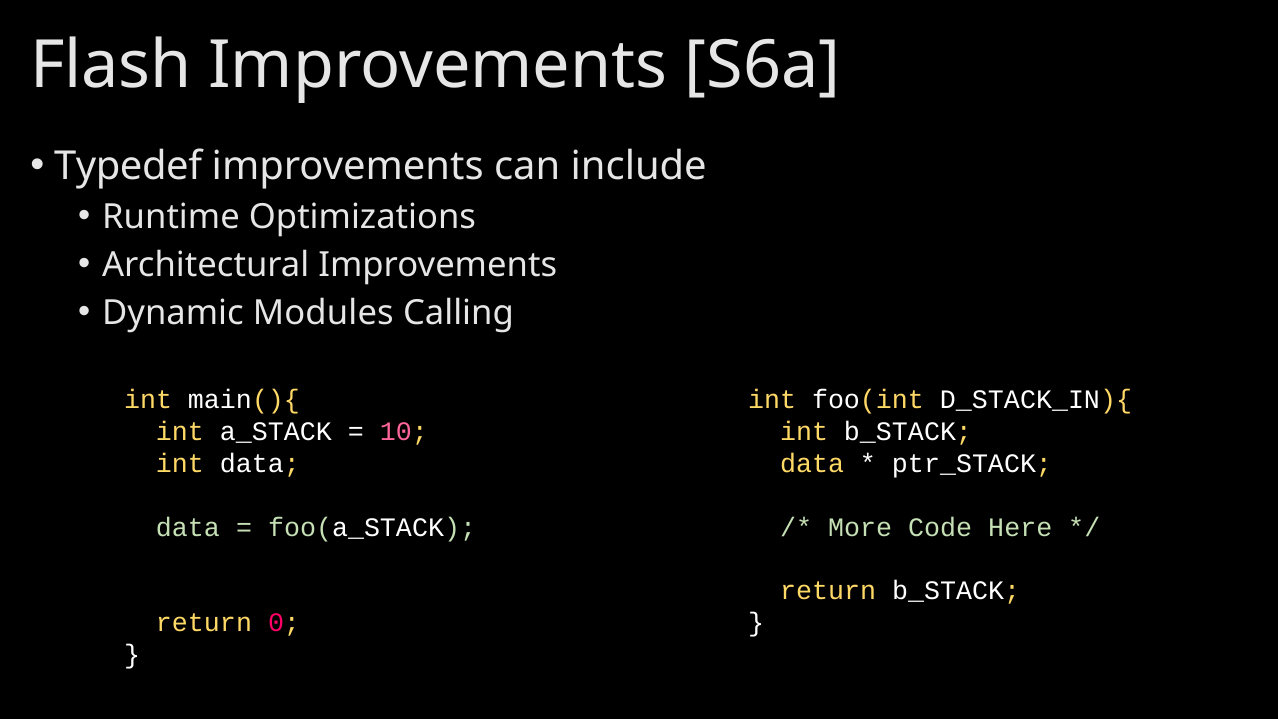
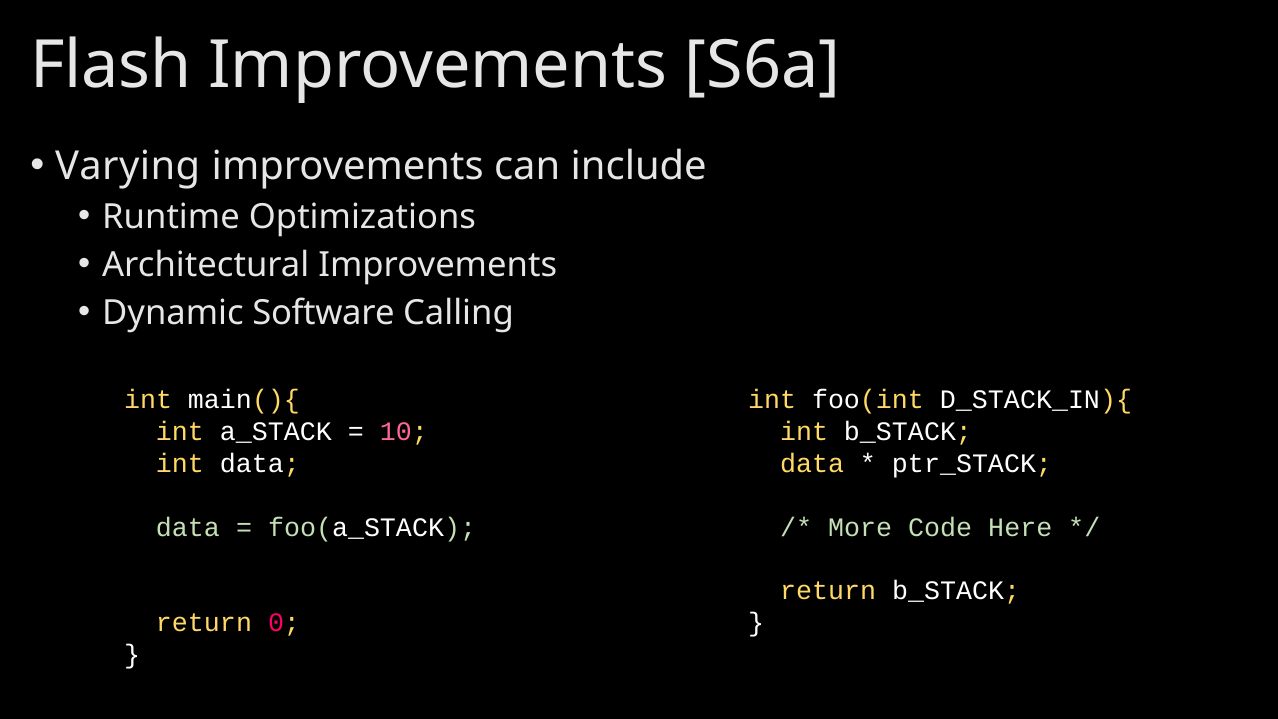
Typedef: Typedef -> Varying
Modules: Modules -> Software
